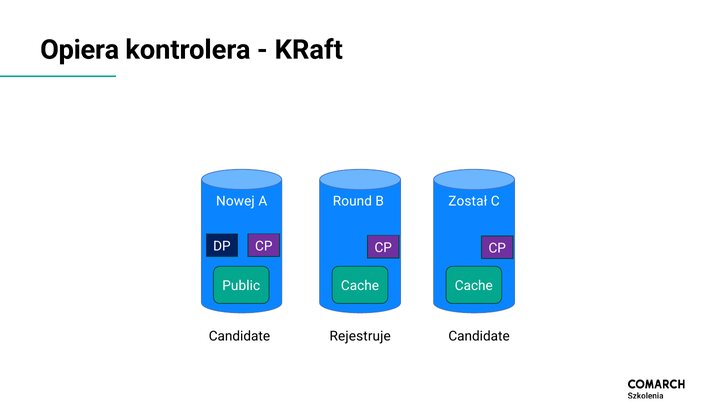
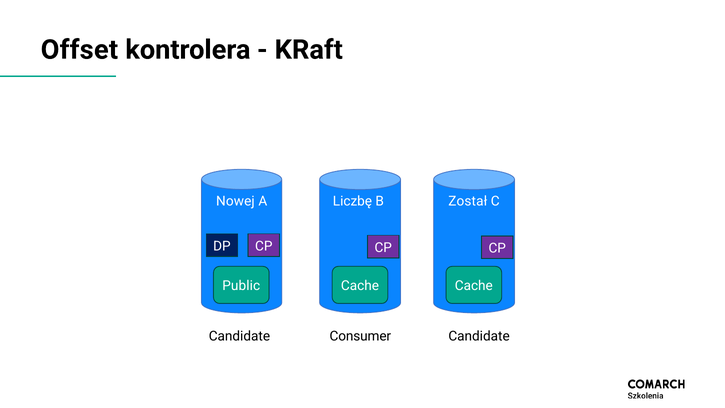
Opiera: Opiera -> Offset
Round: Round -> Liczbę
Rejestruje: Rejestruje -> Consumer
